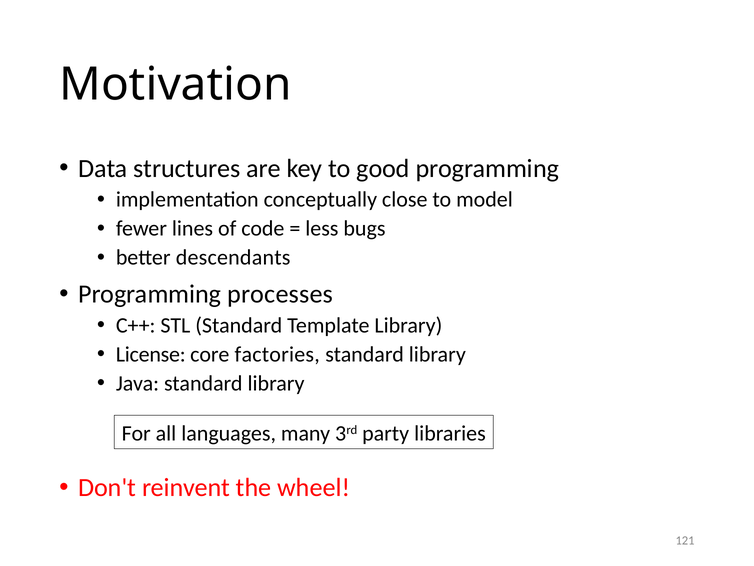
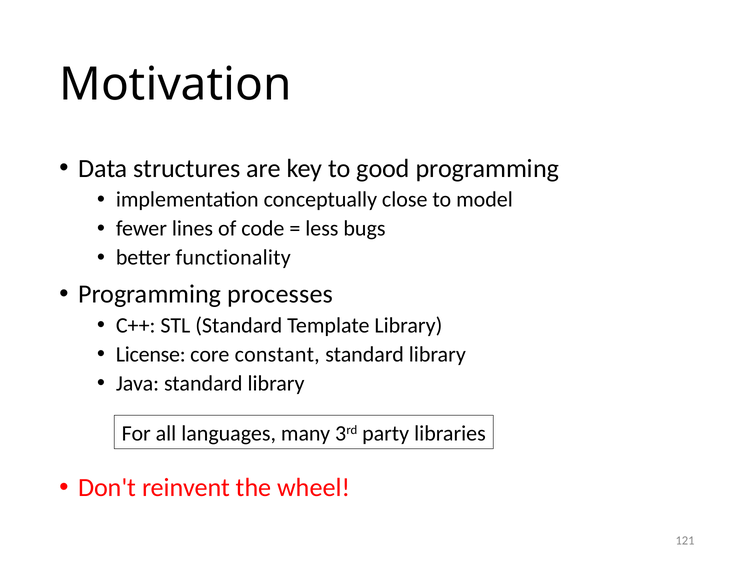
descendants: descendants -> functionality
factories: factories -> constant
